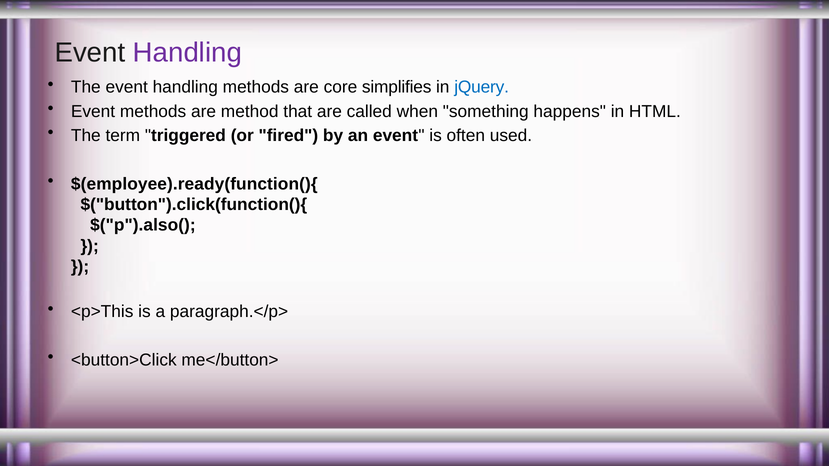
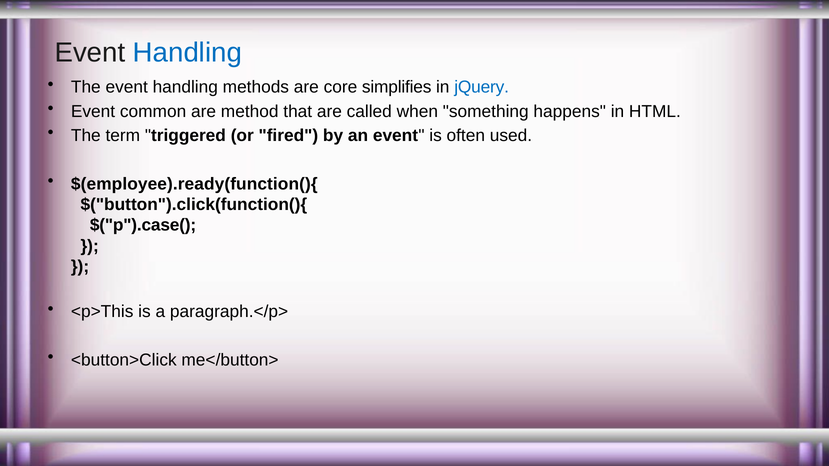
Handling at (187, 53) colour: purple -> blue
Event methods: methods -> common
$("p").also(: $("p").also( -> $("p").case(
